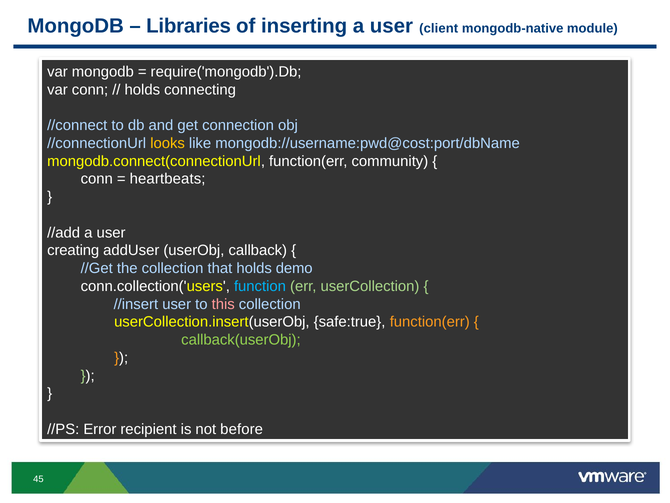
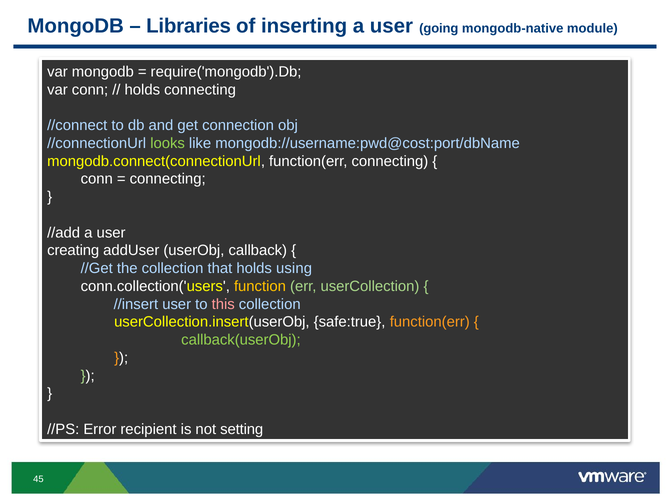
client: client -> going
looks colour: yellow -> light green
function(err community: community -> connecting
heartbeats at (168, 179): heartbeats -> connecting
demo: demo -> using
function colour: light blue -> yellow
before: before -> setting
